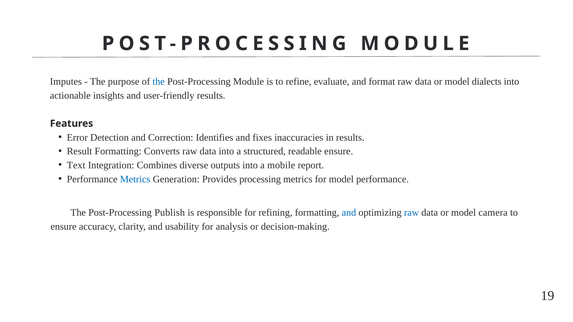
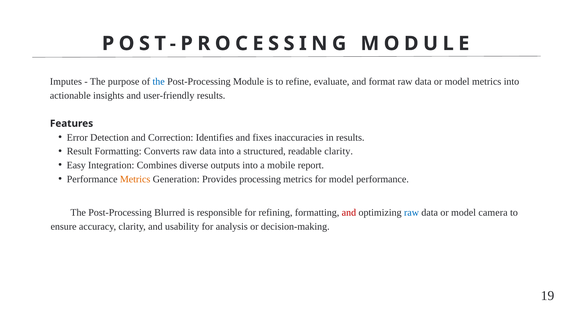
model dialects: dialects -> metrics
readable ensure: ensure -> clarity
Text: Text -> Easy
Metrics at (135, 179) colour: blue -> orange
Publish: Publish -> Blurred
and at (349, 213) colour: blue -> red
